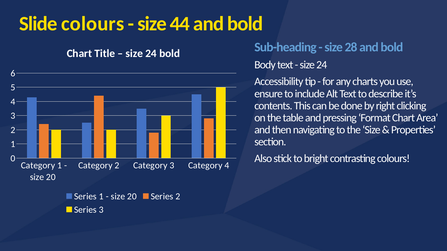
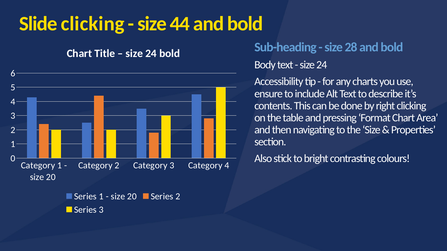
Slide colours: colours -> clicking
